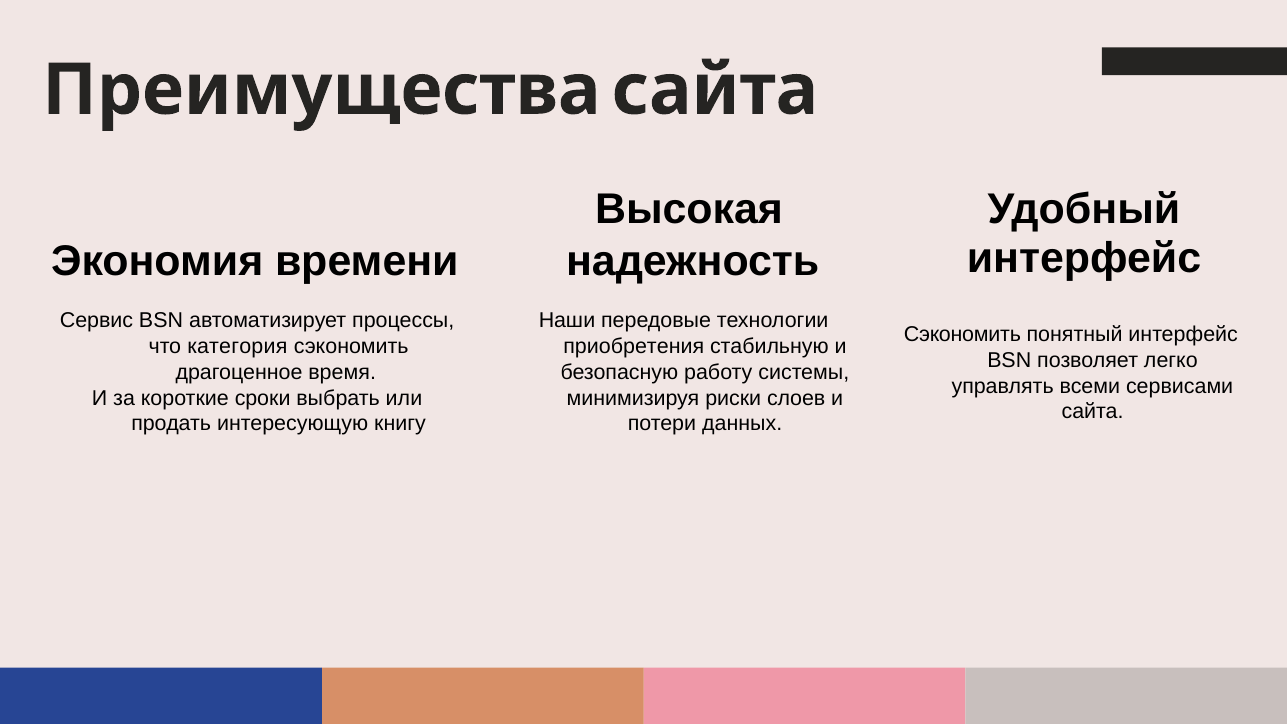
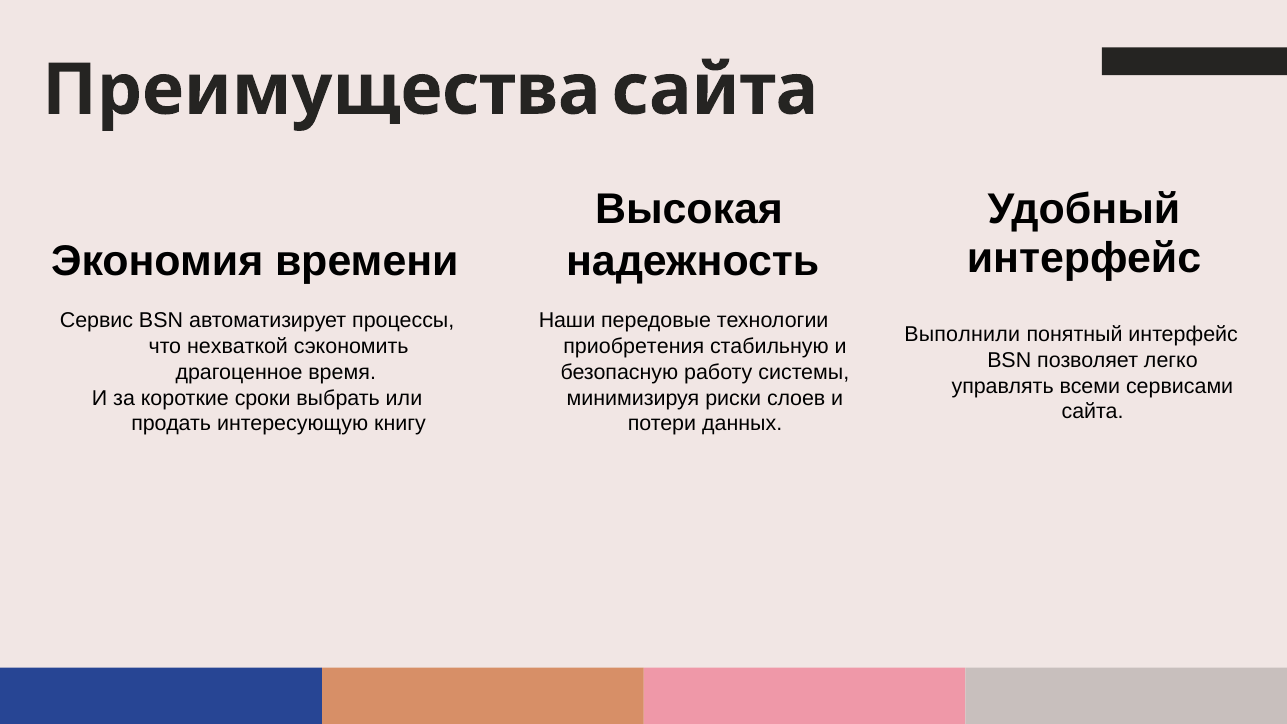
Сэкономить at (962, 334): Сэкономить -> Выполнили
категория: категория -> нехваткой
